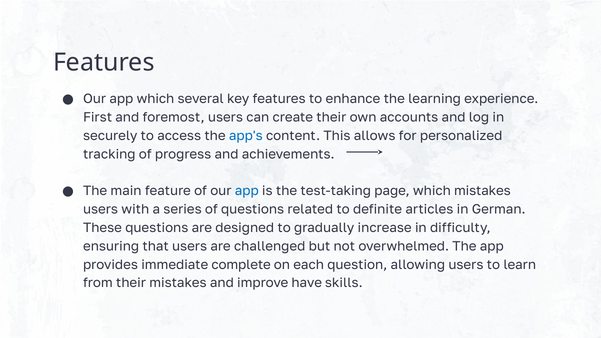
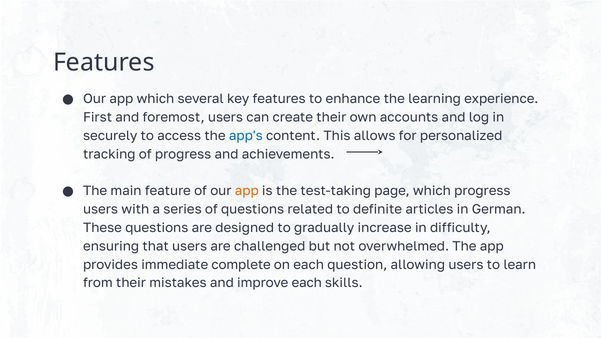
app at (247, 191) colour: blue -> orange
which mistakes: mistakes -> progress
improve have: have -> each
